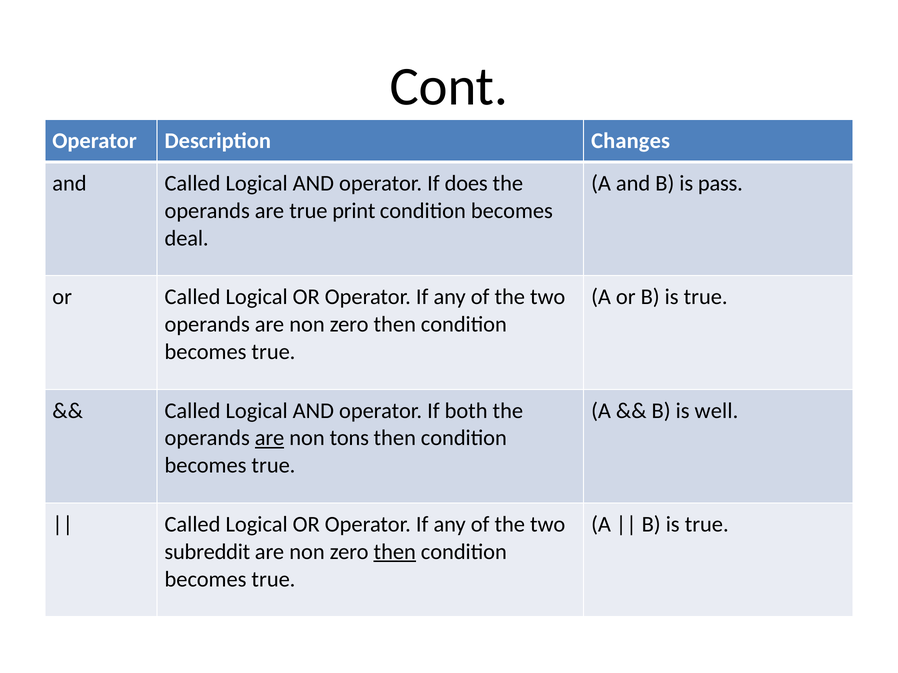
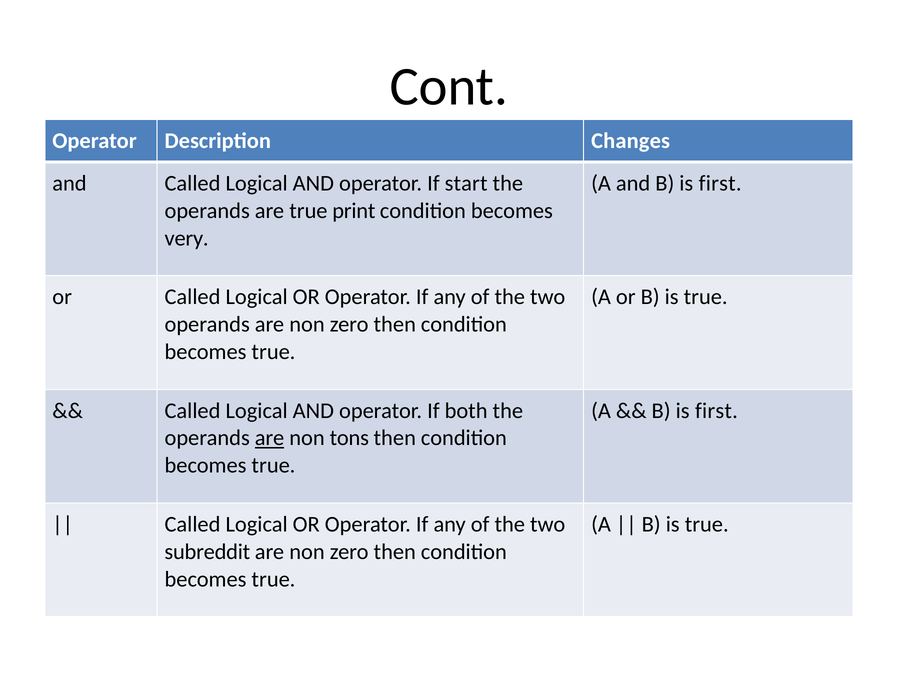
does: does -> start
and B is pass: pass -> first
deal: deal -> very
well at (716, 411): well -> first
then at (395, 552) underline: present -> none
